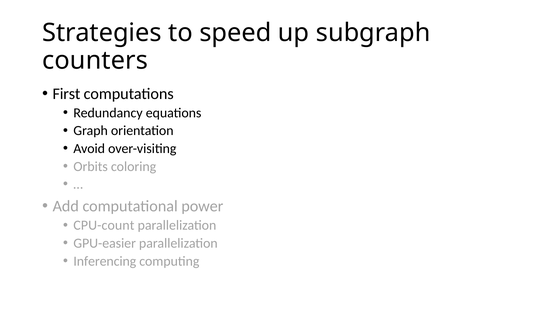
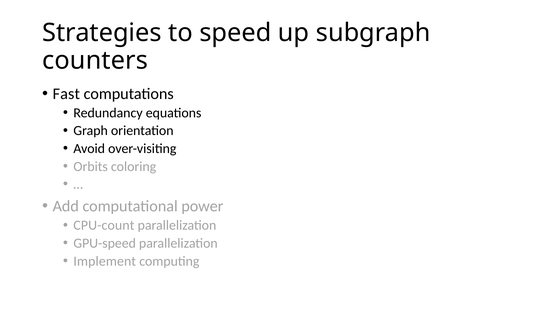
First: First -> Fast
GPU-easier: GPU-easier -> GPU-speed
Inferencing: Inferencing -> Implement
